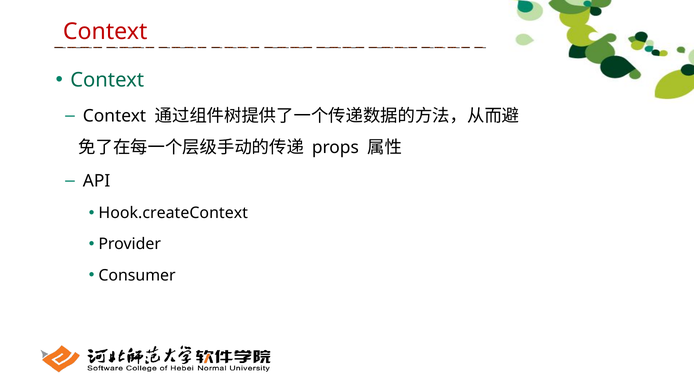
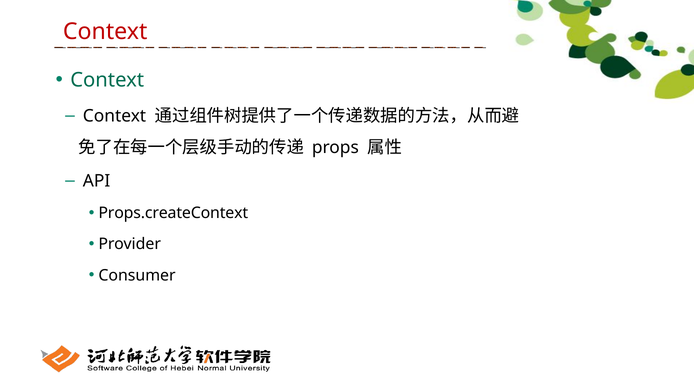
Hook.createContext: Hook.createContext -> Props.createContext
